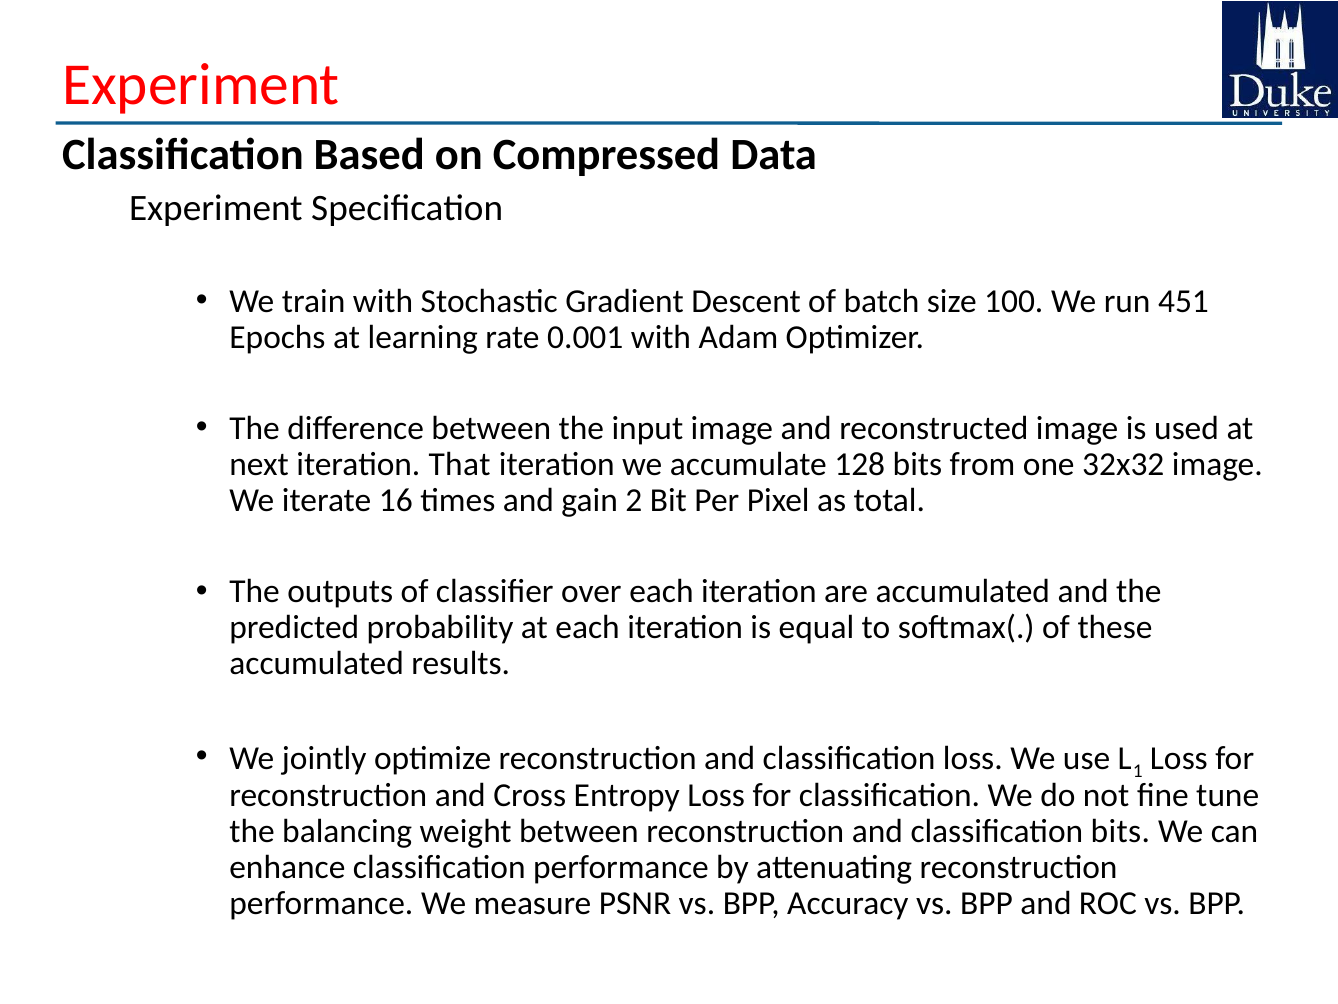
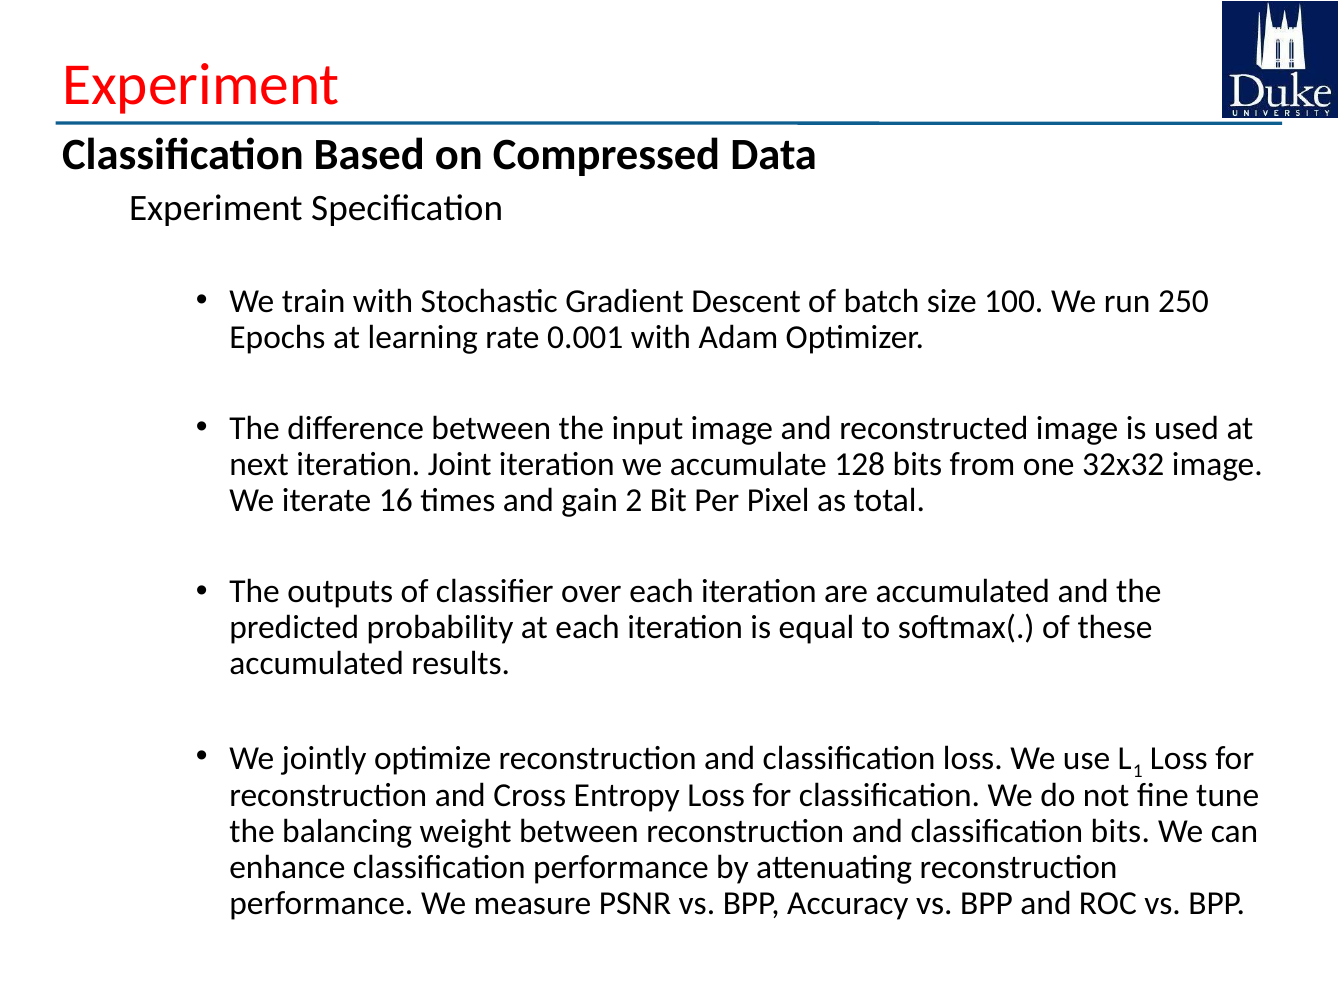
451: 451 -> 250
That: That -> Joint
